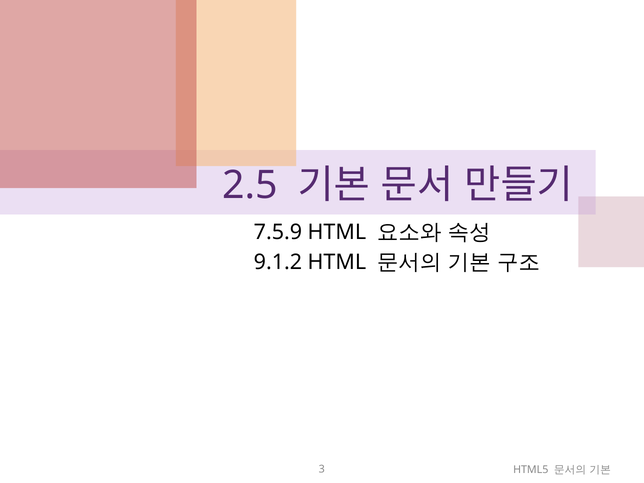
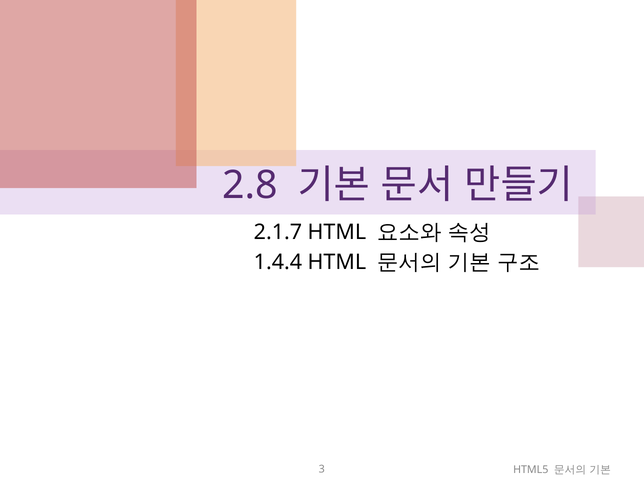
2.5: 2.5 -> 2.8
7.5.9: 7.5.9 -> 2.1.7
9.1.2: 9.1.2 -> 1.4.4
